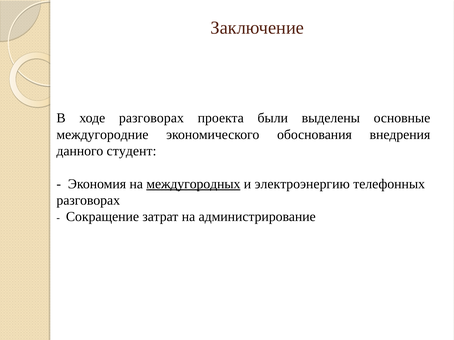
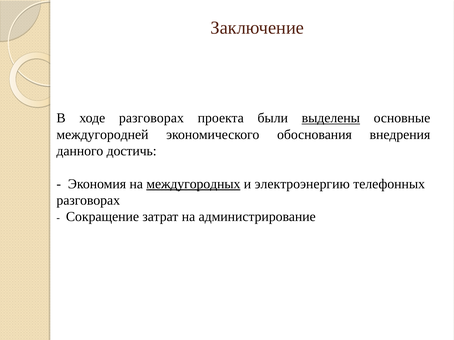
выделены underline: none -> present
междугородние: междугородние -> междугородней
студент: студент -> достичь
